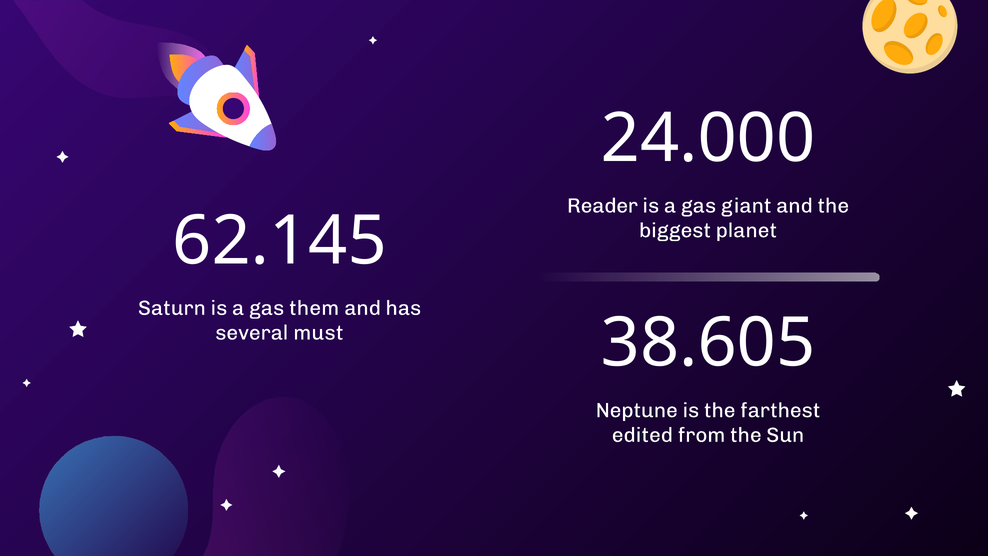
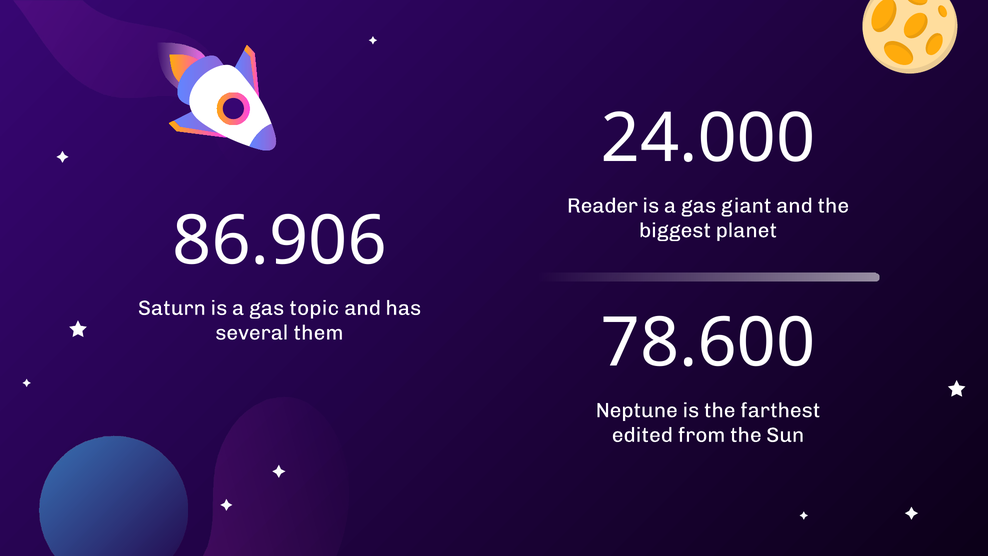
62.145: 62.145 -> 86.906
them: them -> topic
38.605: 38.605 -> 78.600
must: must -> them
